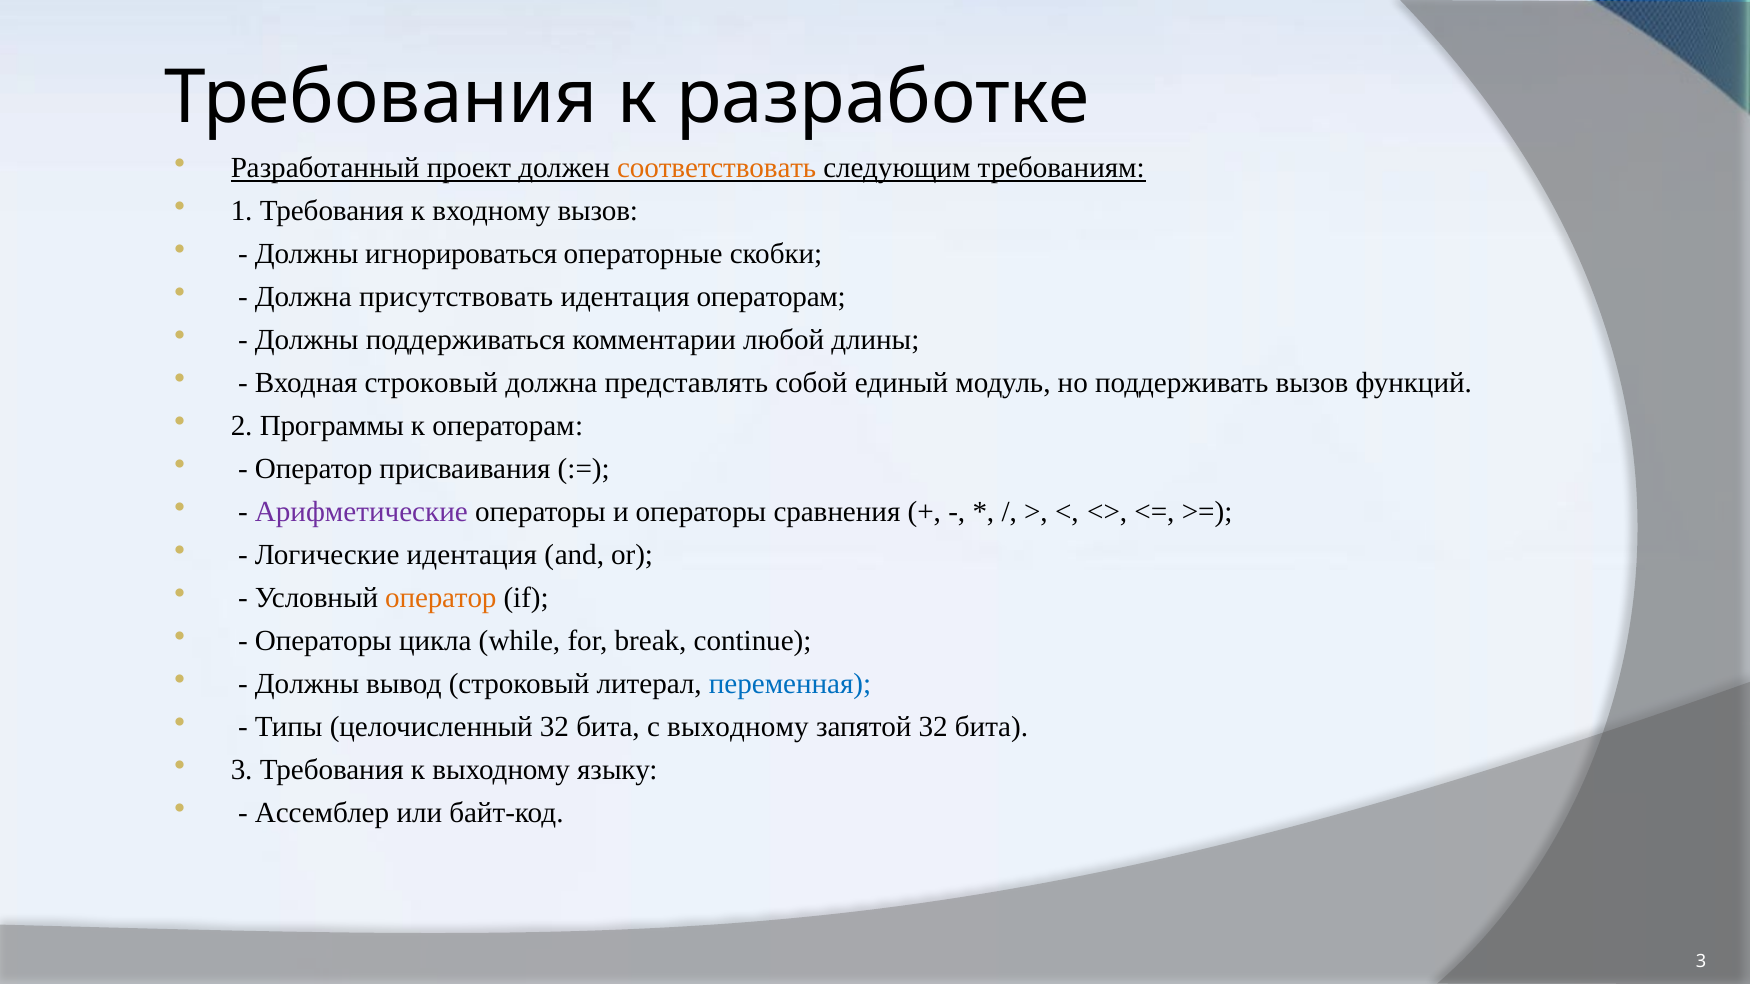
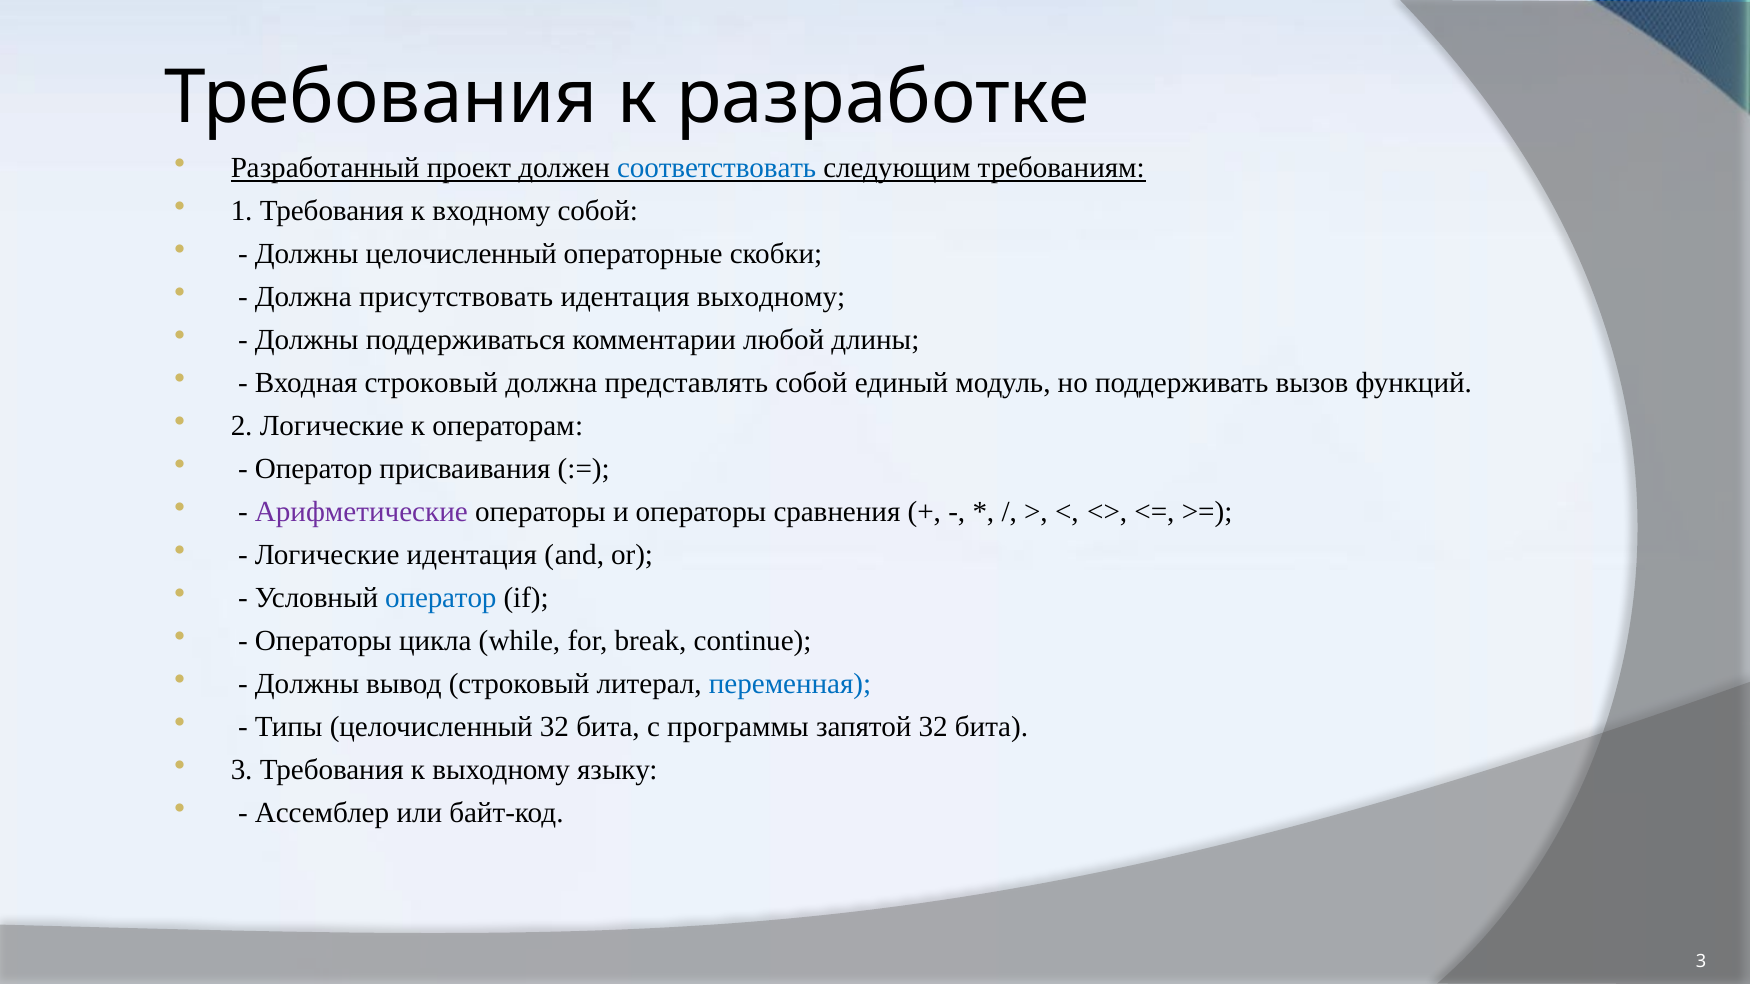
соответствовать colour: orange -> blue
входному вызов: вызов -> собой
Должны игнорироваться: игнорироваться -> целочисленный
идентация операторам: операторам -> выходному
2 Программы: Программы -> Логические
оператор at (441, 598) colour: orange -> blue
с выходному: выходному -> программы
